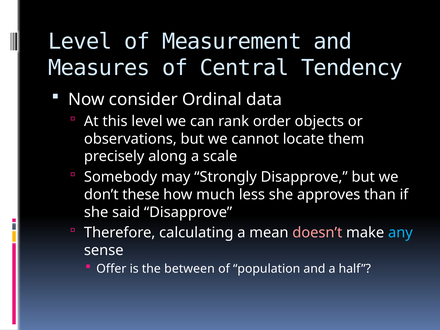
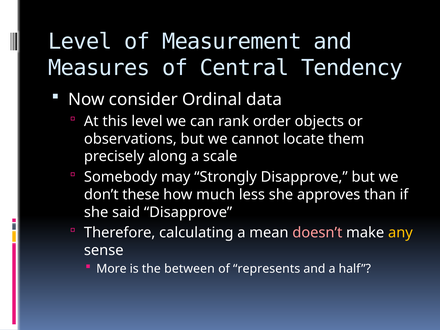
any colour: light blue -> yellow
Offer: Offer -> More
population: population -> represents
